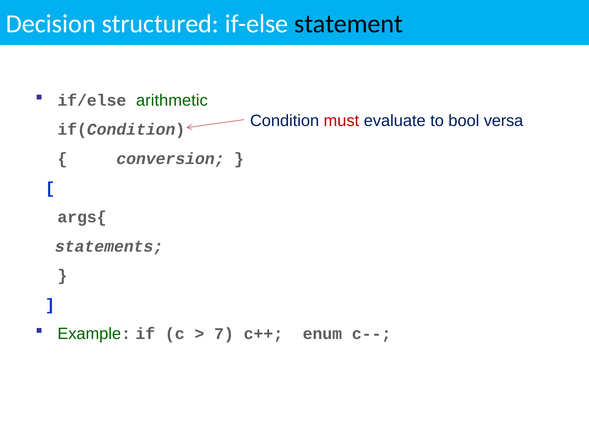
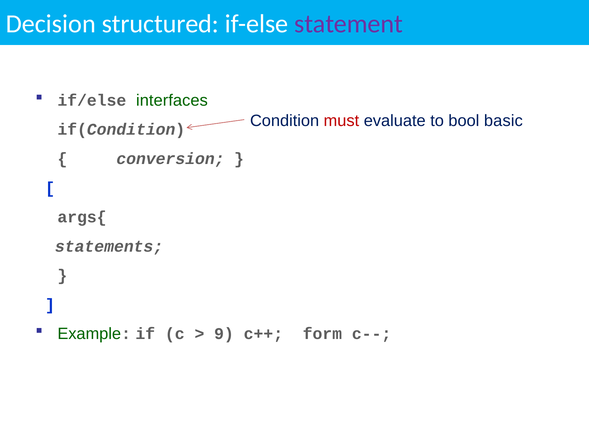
statement colour: black -> purple
arithmetic: arithmetic -> interfaces
versa: versa -> basic
7: 7 -> 9
enum: enum -> form
